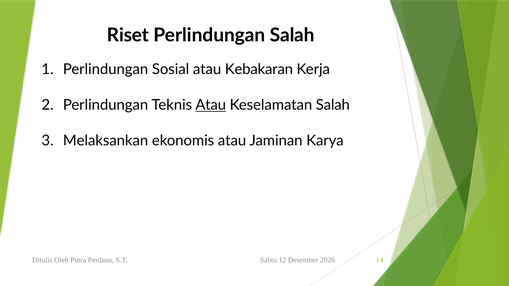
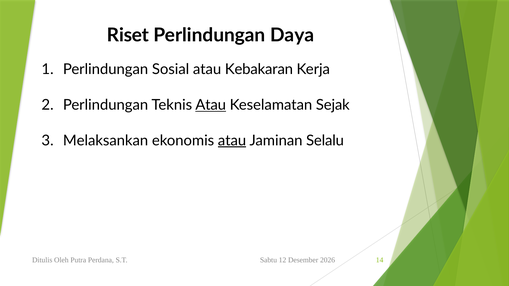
Perlindungan Salah: Salah -> Daya
Keselamatan Salah: Salah -> Sejak
atau at (232, 141) underline: none -> present
Karya: Karya -> Selalu
